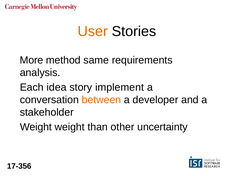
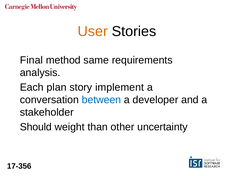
More: More -> Final
idea: idea -> plan
between colour: orange -> blue
Weight at (36, 127): Weight -> Should
